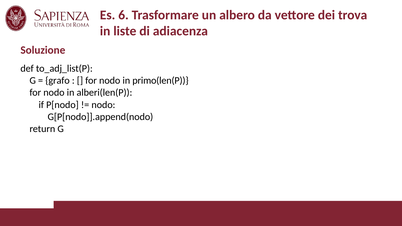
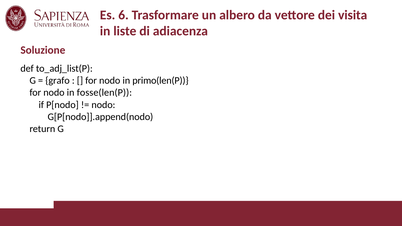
trova: trova -> visita
alberi(len(P: alberi(len(P -> fosse(len(P
